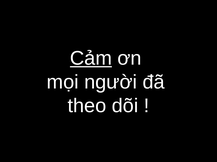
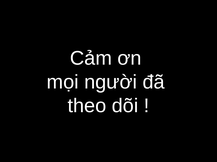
Cảm underline: present -> none
